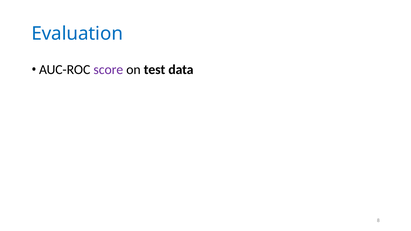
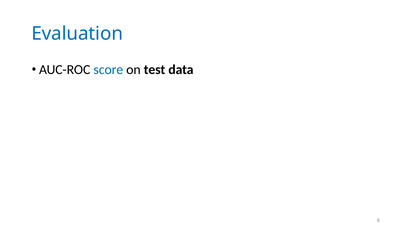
score colour: purple -> blue
